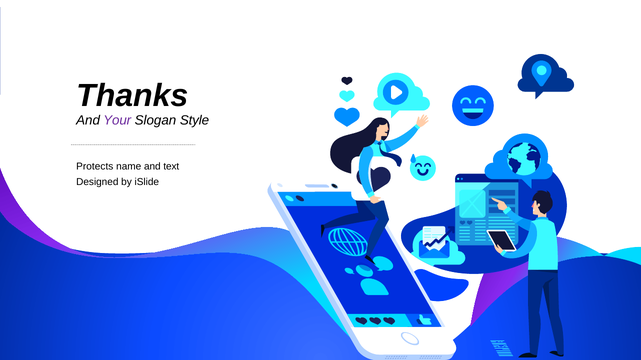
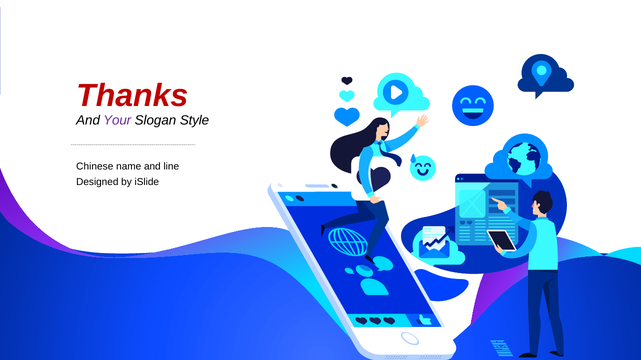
Thanks colour: black -> red
Protects: Protects -> Chinese
text: text -> line
